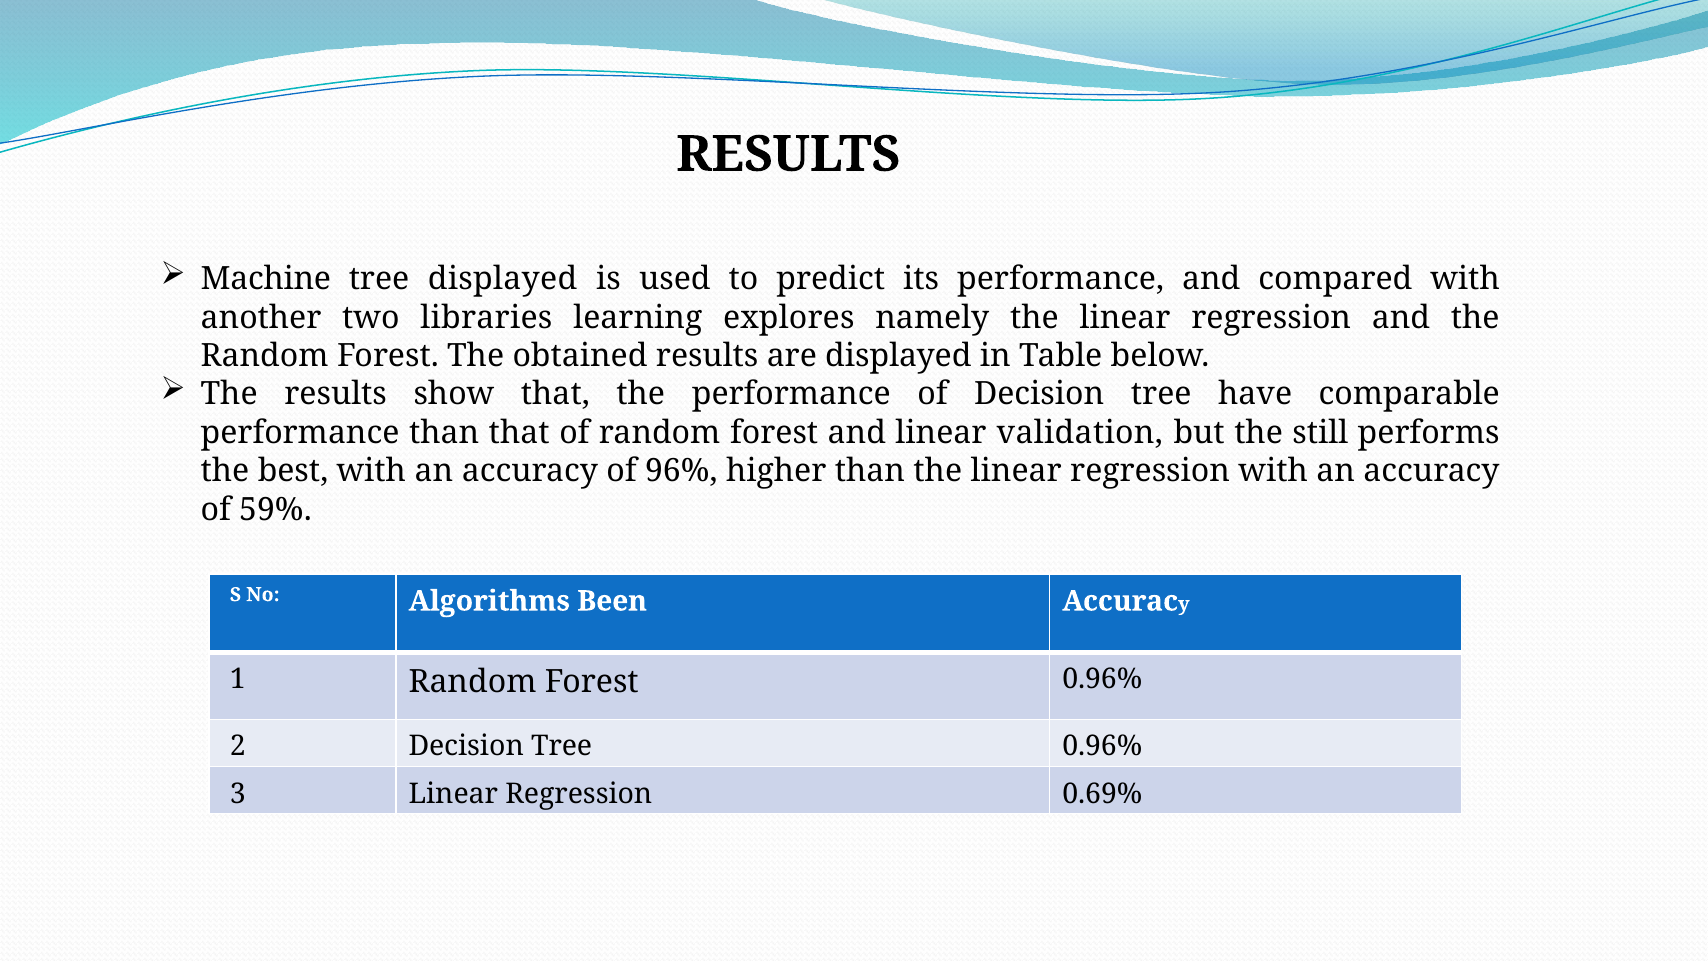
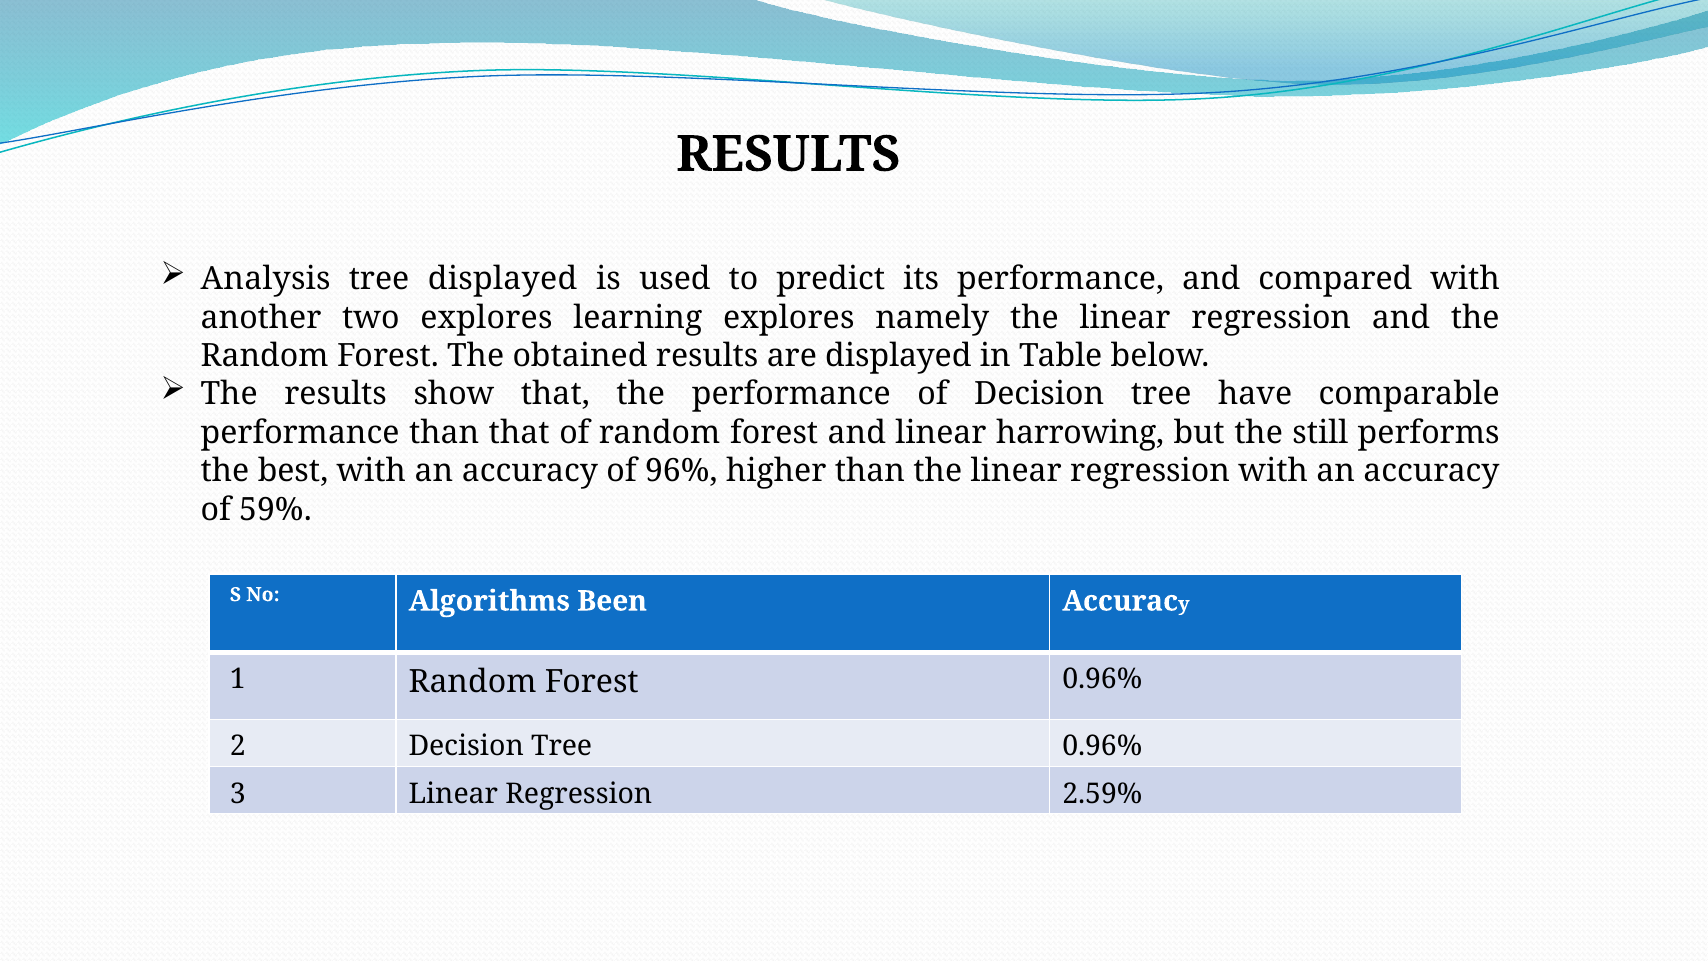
Machine: Machine -> Analysis
two libraries: libraries -> explores
validation: validation -> harrowing
0.69%: 0.69% -> 2.59%
